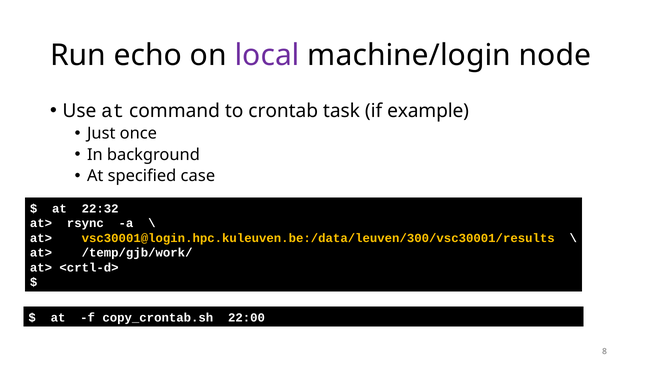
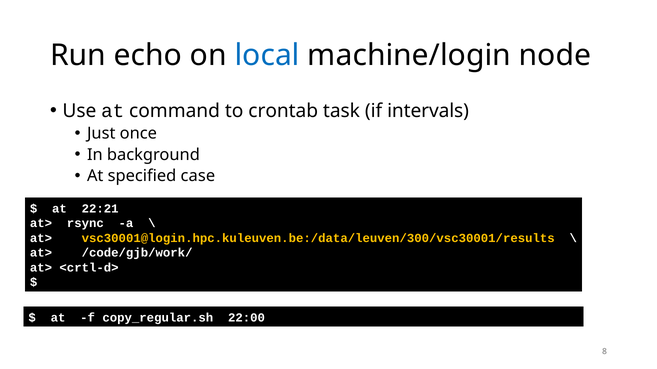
local colour: purple -> blue
example: example -> intervals
22:32: 22:32 -> 22:21
/temp/gjb/work/: /temp/gjb/work/ -> /code/gjb/work/
copy_crontab.sh: copy_crontab.sh -> copy_regular.sh
